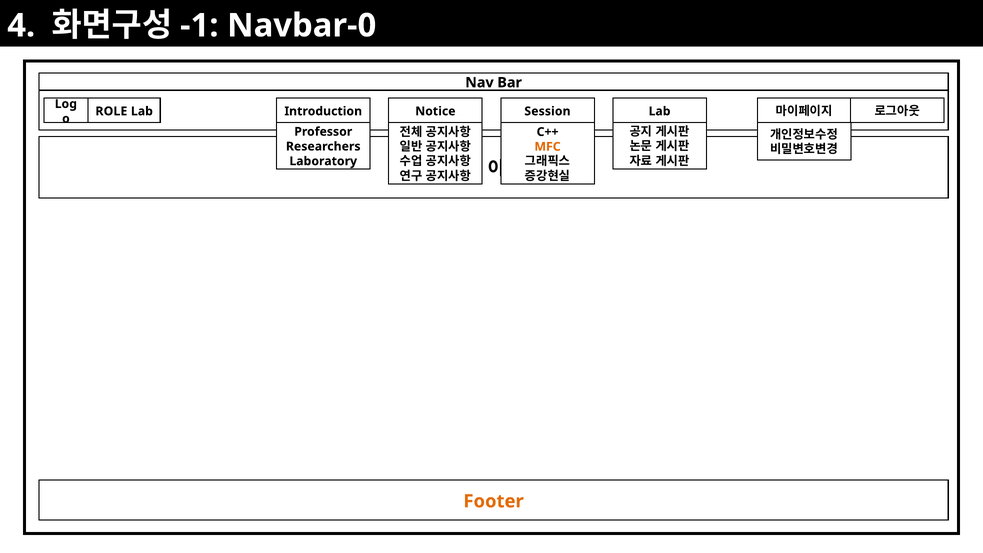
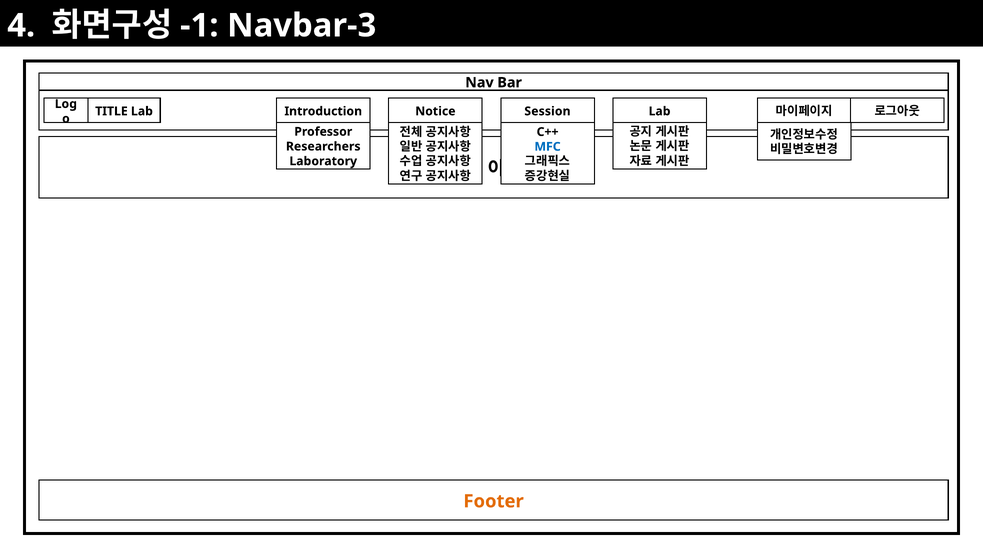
Navbar-0: Navbar-0 -> Navbar-3
ROLE: ROLE -> TITLE
MFC colour: orange -> blue
